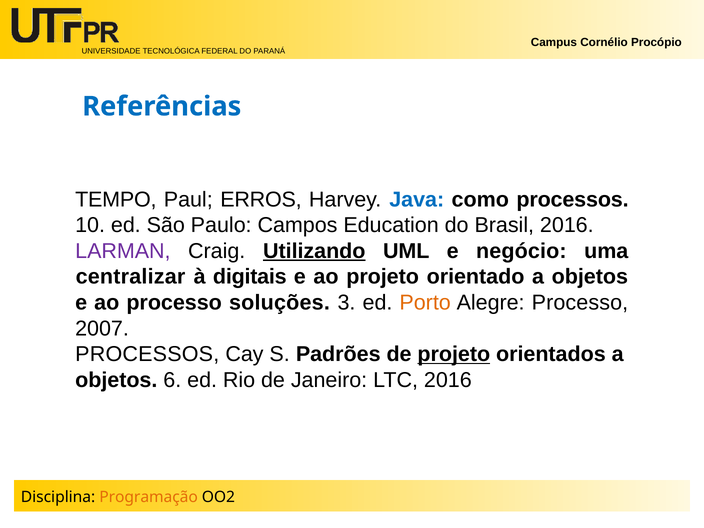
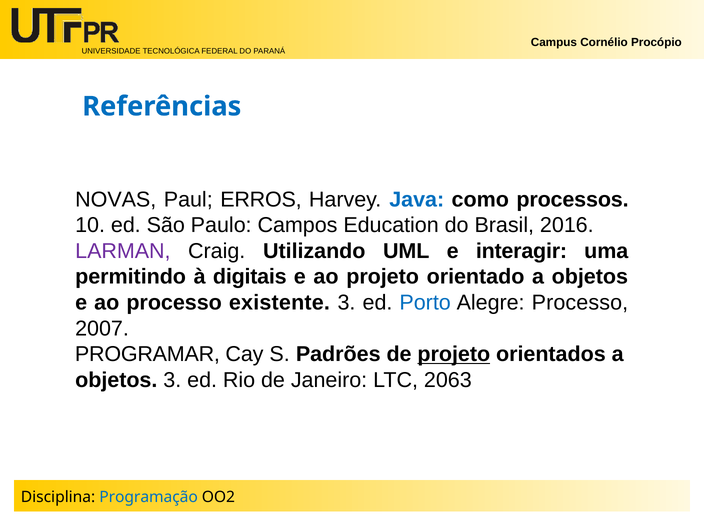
TEMPO: TEMPO -> NOVAS
Utilizando underline: present -> none
negócio: negócio -> interagir
centralizar: centralizar -> permitindo
soluções: soluções -> existente
Porto colour: orange -> blue
PROCESSOS at (147, 354): PROCESSOS -> PROGRAMAR
objetos 6: 6 -> 3
LTC 2016: 2016 -> 2063
Programação colour: orange -> blue
